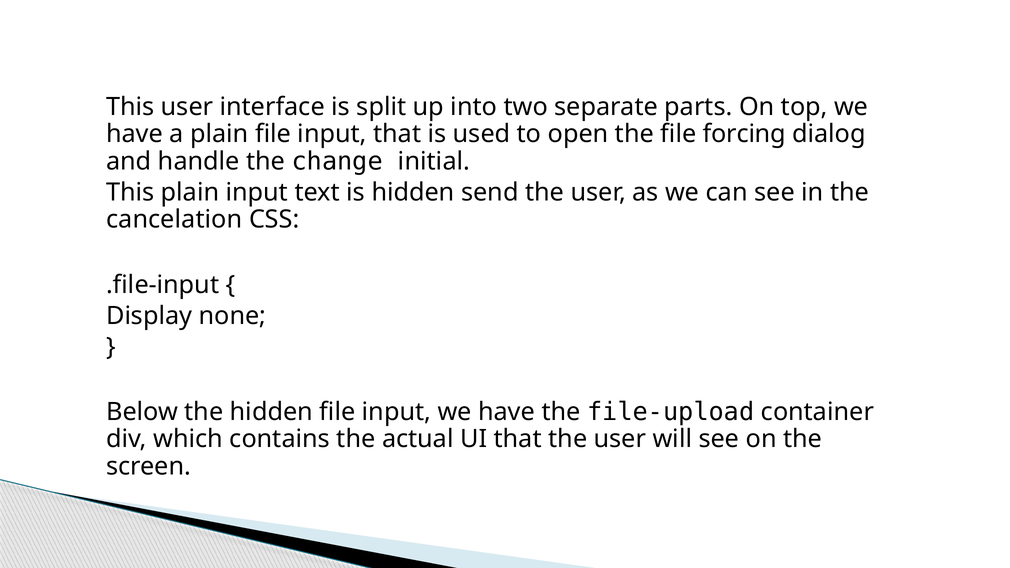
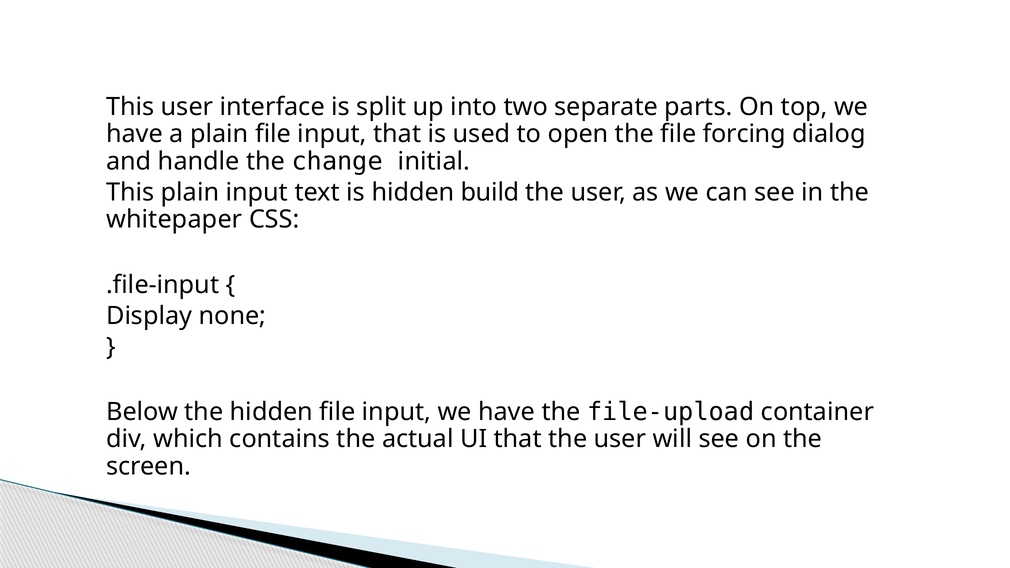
send: send -> build
cancelation: cancelation -> whitepaper
